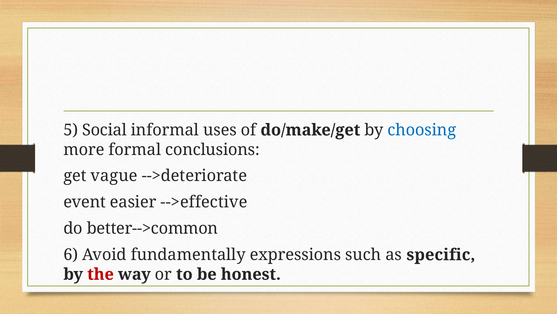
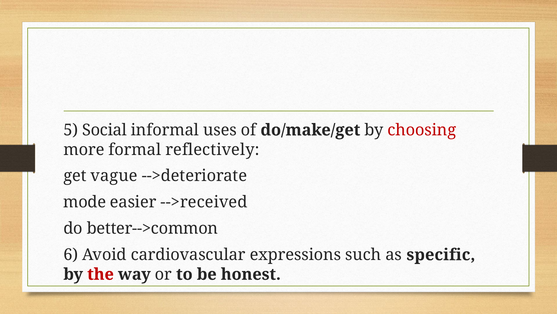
choosing colour: blue -> red
conclusions: conclusions -> reflectively
event: event -> mode
-->effective: -->effective -> -->received
fundamentally: fundamentally -> cardiovascular
